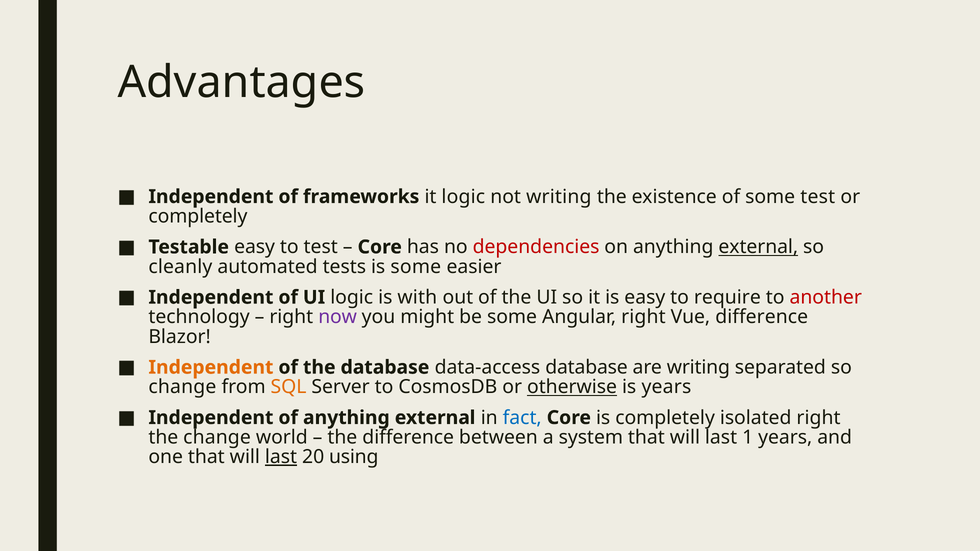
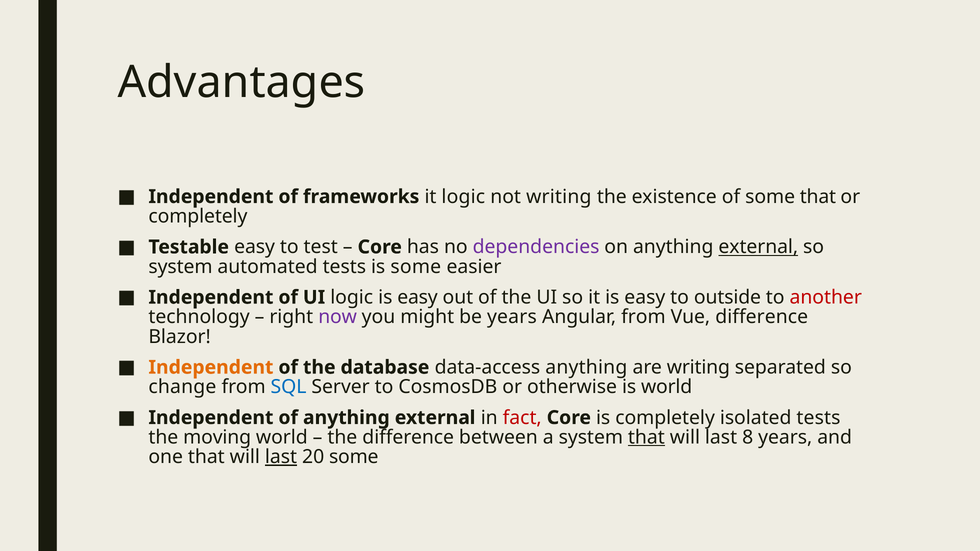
some test: test -> that
dependencies colour: red -> purple
cleanly at (180, 267): cleanly -> system
logic is with: with -> easy
require: require -> outside
be some: some -> years
Angular right: right -> from
data-access database: database -> anything
SQL colour: orange -> blue
otherwise underline: present -> none
is years: years -> world
fact colour: blue -> red
isolated right: right -> tests
the change: change -> moving
that at (646, 438) underline: none -> present
1: 1 -> 8
20 using: using -> some
